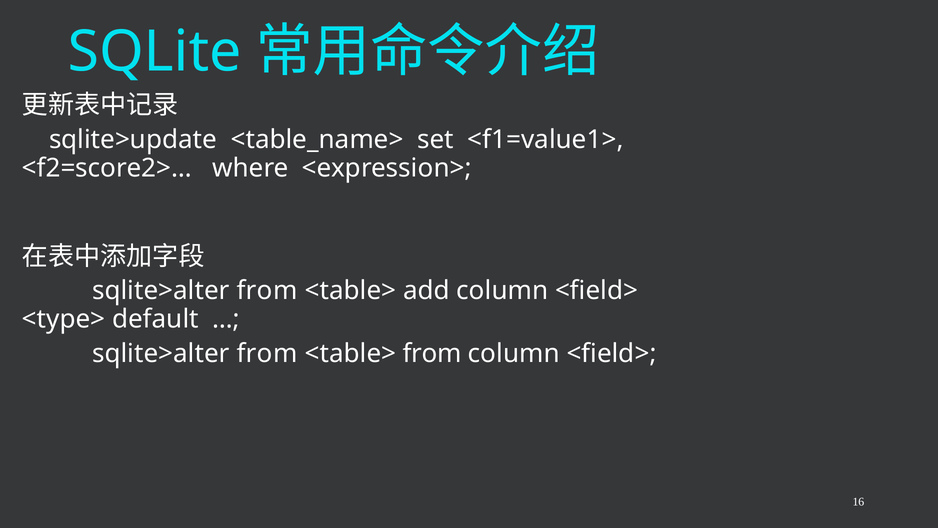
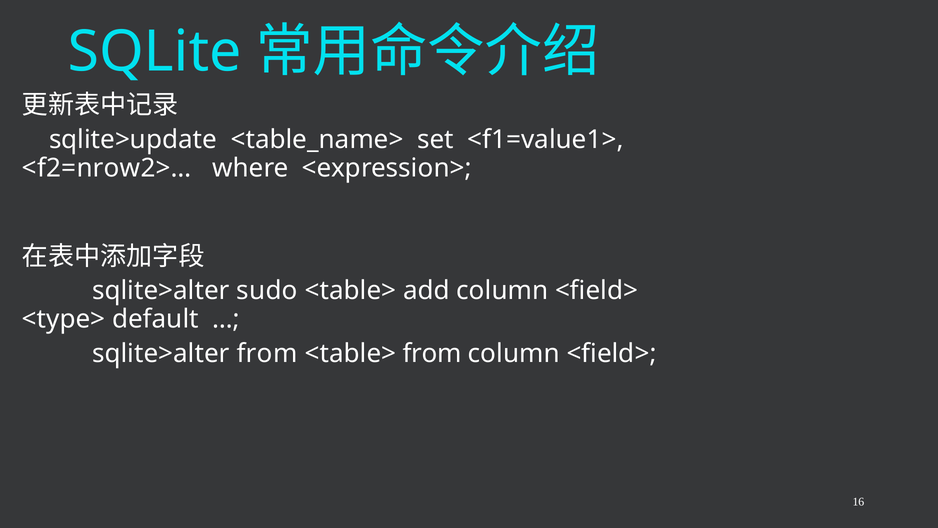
<f2=score2>…: <f2=score2>… -> <f2=nrow2>…
from at (267, 291): from -> sudo
